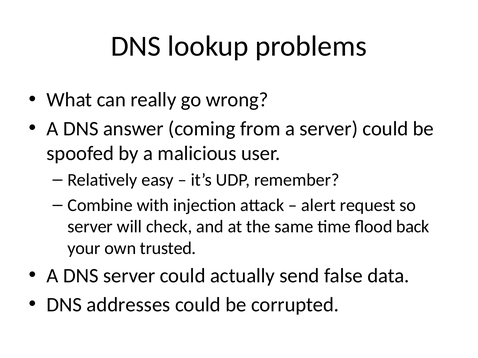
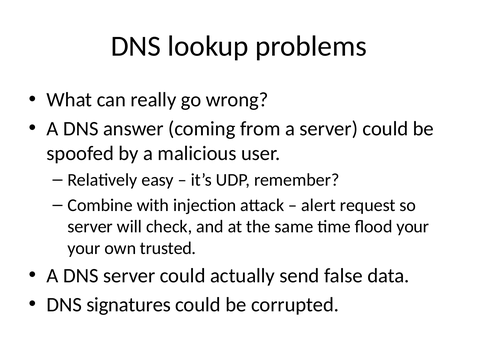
flood back: back -> your
addresses: addresses -> signatures
